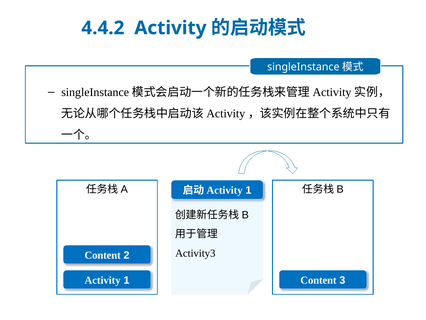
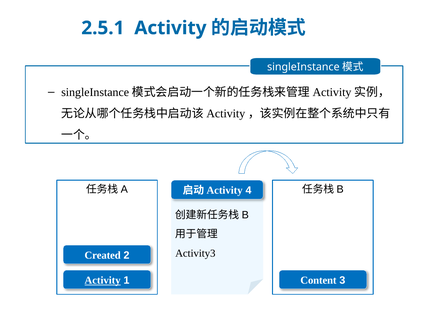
4.4.2: 4.4.2 -> 2.5.1
1 at (249, 190): 1 -> 4
Content at (103, 255): Content -> Created
Activity at (103, 280) underline: none -> present
